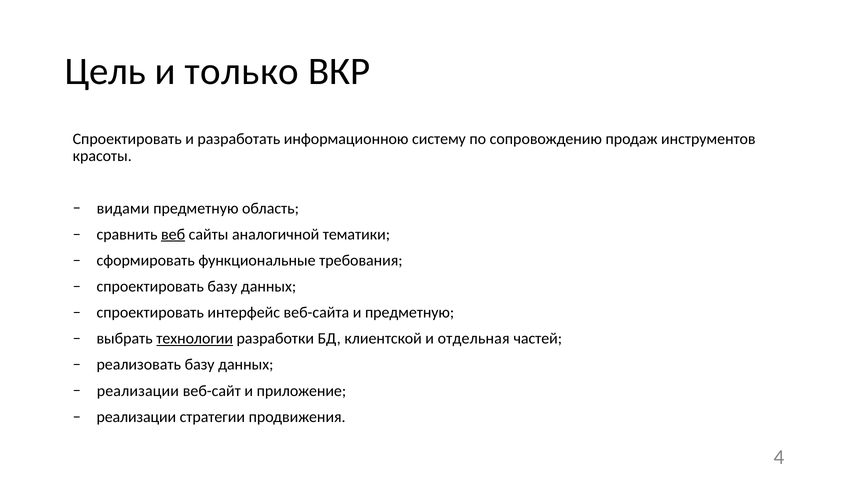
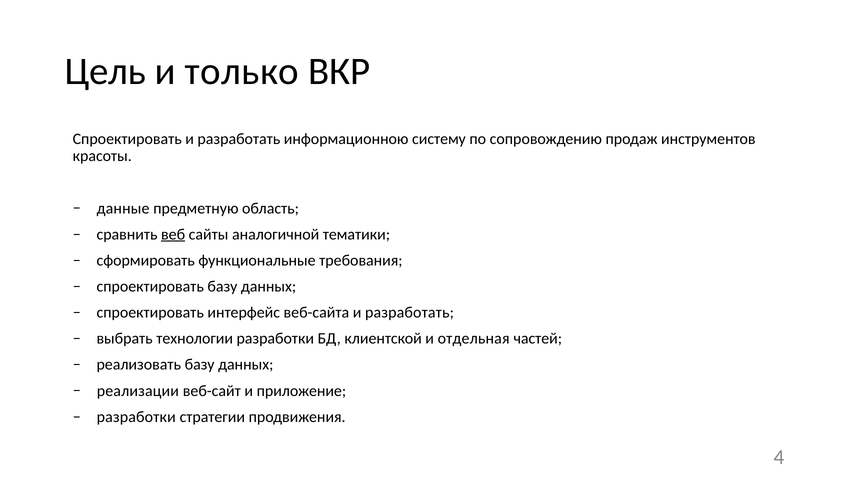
видами: видами -> данные
веб-сайта и предметную: предметную -> разработать
технологии underline: present -> none
реализации at (136, 416): реализации -> разработки
